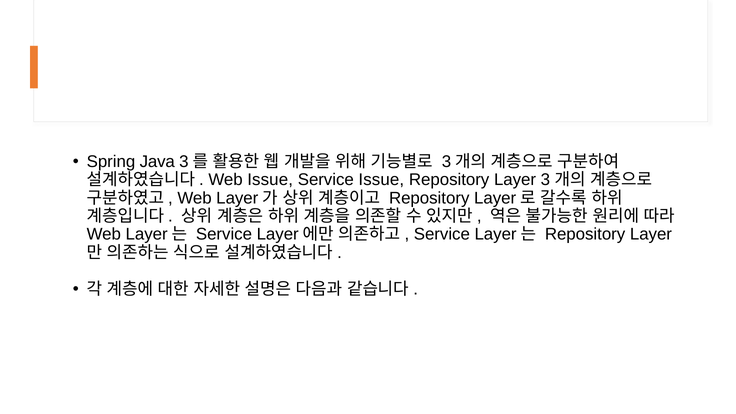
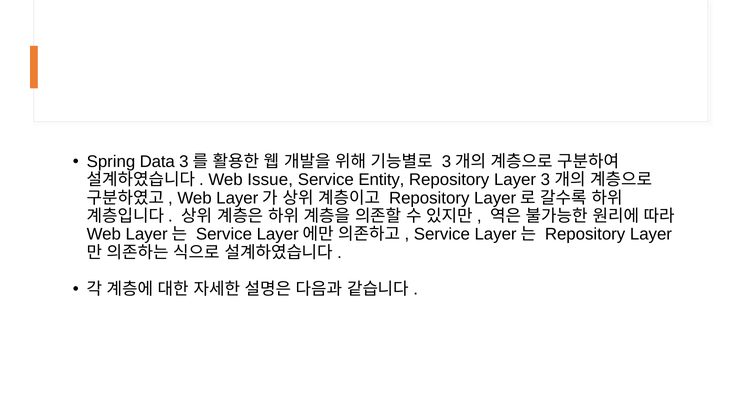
Java: Java -> Data
Service Issue: Issue -> Entity
